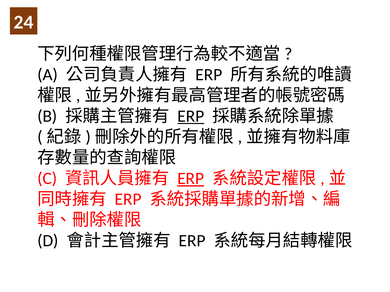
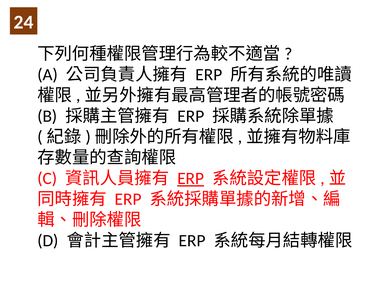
ERP at (191, 116) underline: present -> none
